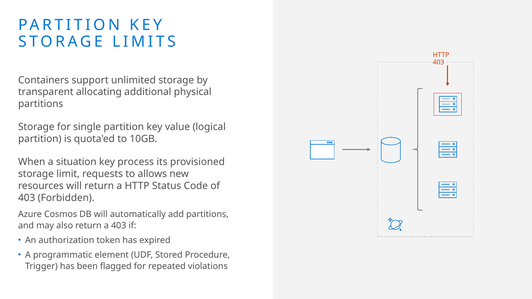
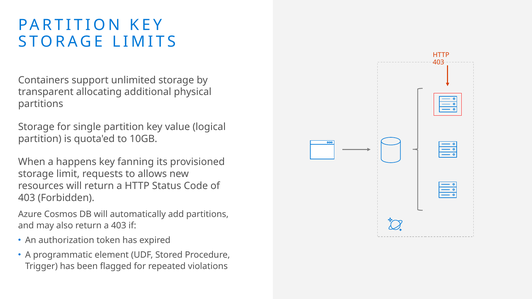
situation: situation -> happens
process: process -> fanning
